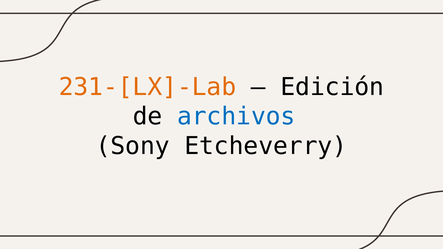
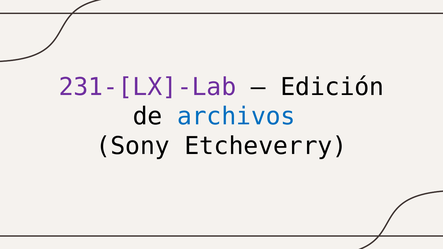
231-[LX]-Lab colour: orange -> purple
